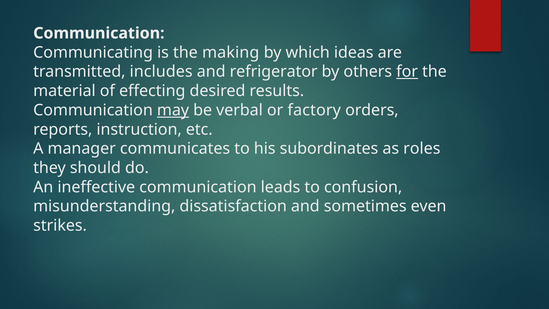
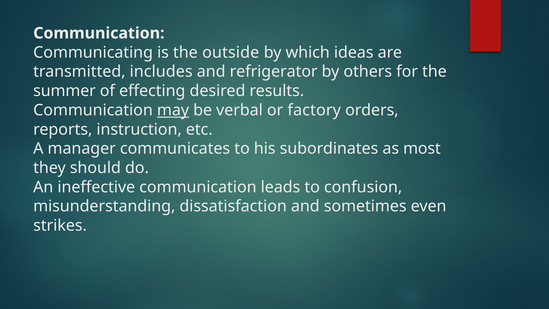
making: making -> outside
for underline: present -> none
material: material -> summer
roles: roles -> most
